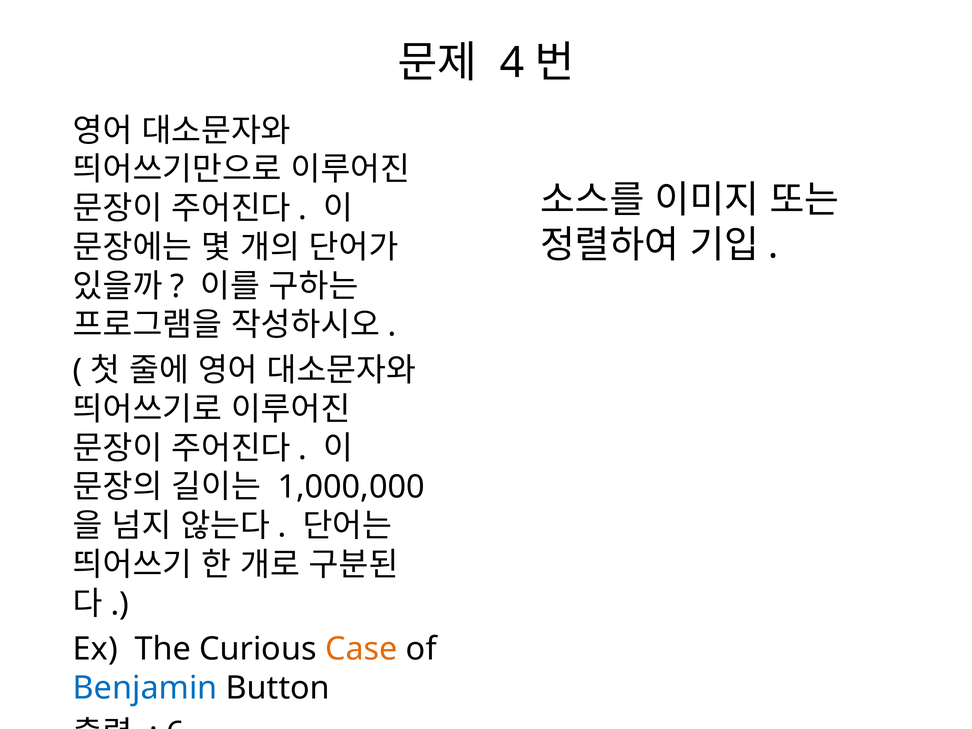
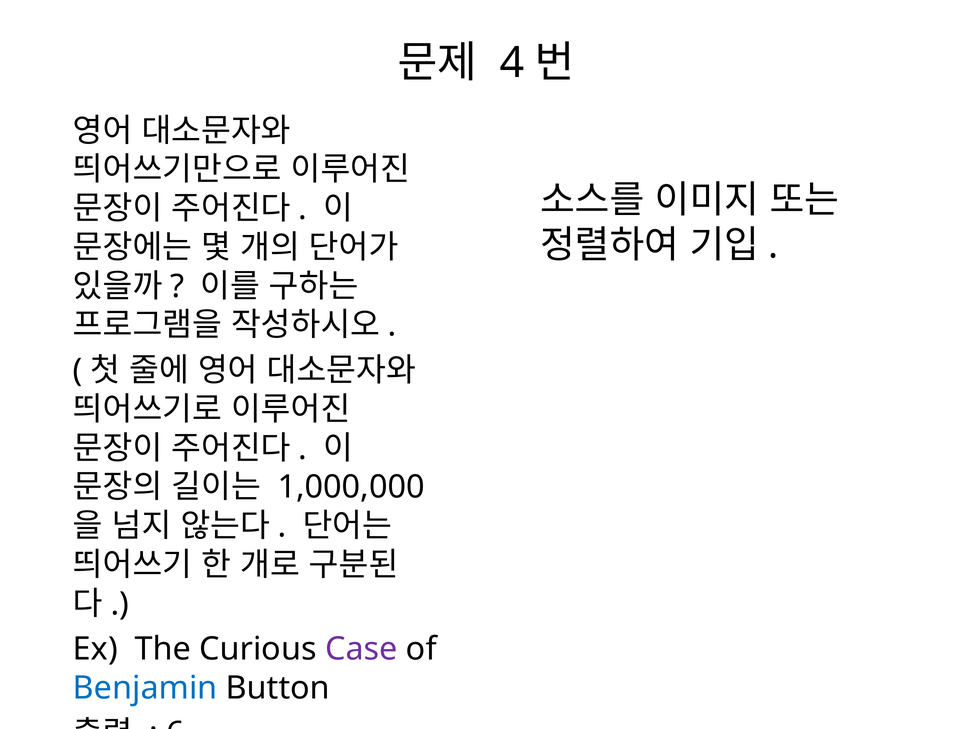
Case colour: orange -> purple
